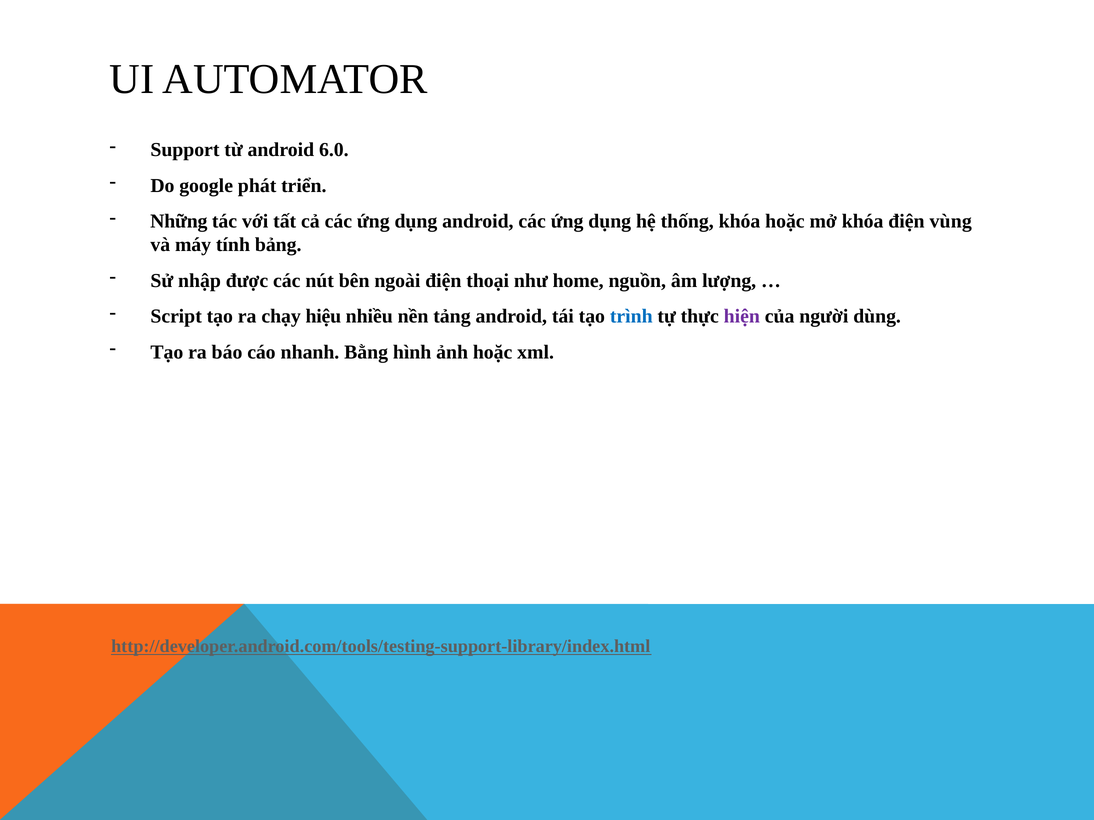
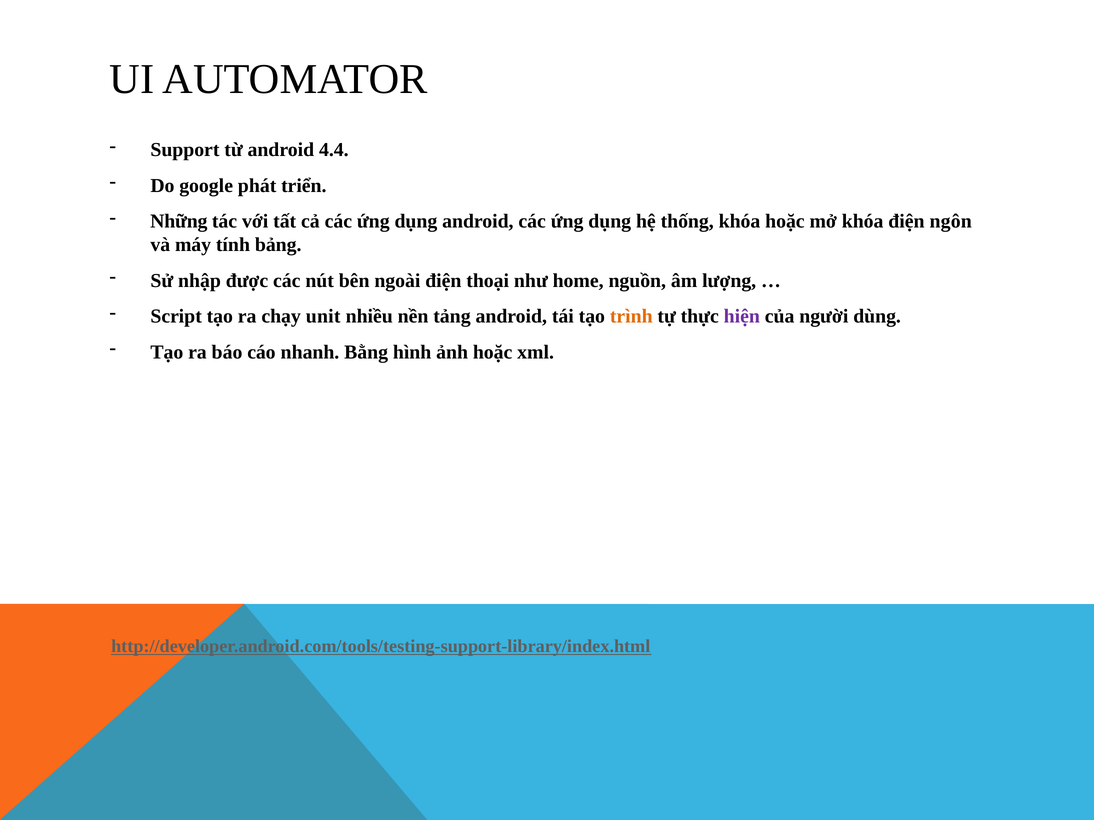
6.0: 6.0 -> 4.4
vùng: vùng -> ngôn
hiệu: hiệu -> unit
trình colour: blue -> orange
